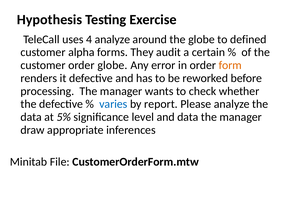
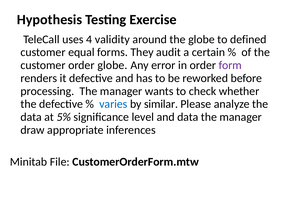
4 analyze: analyze -> validity
alpha: alpha -> equal
form colour: orange -> purple
report: report -> similar
